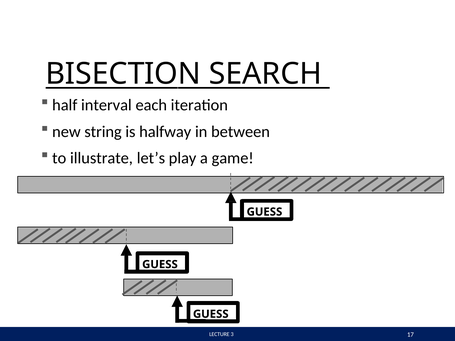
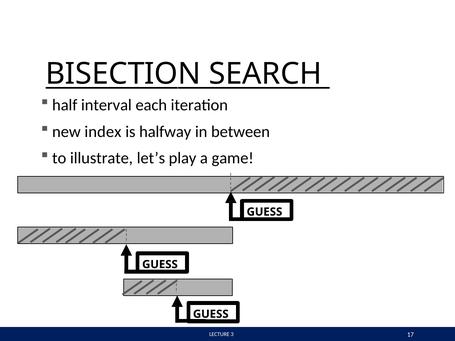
string: string -> index
